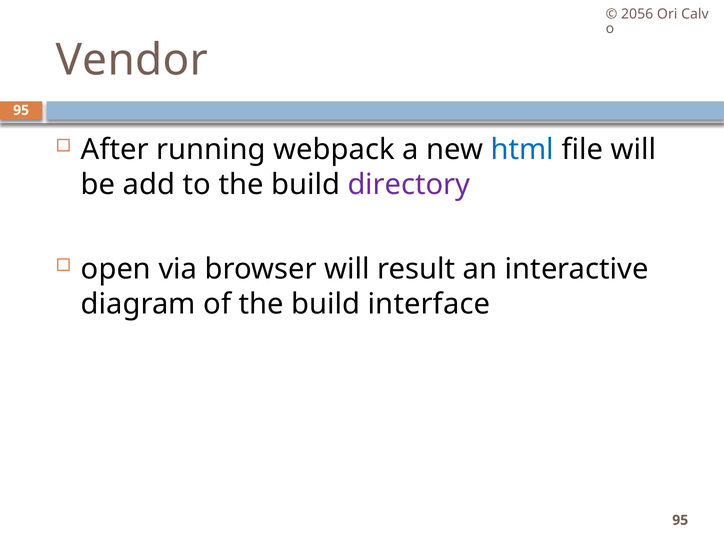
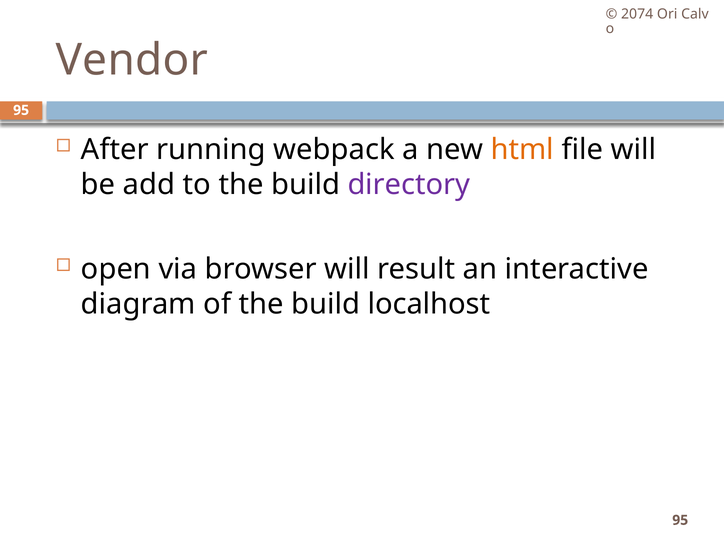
2056: 2056 -> 2074
html colour: blue -> orange
interface: interface -> localhost
